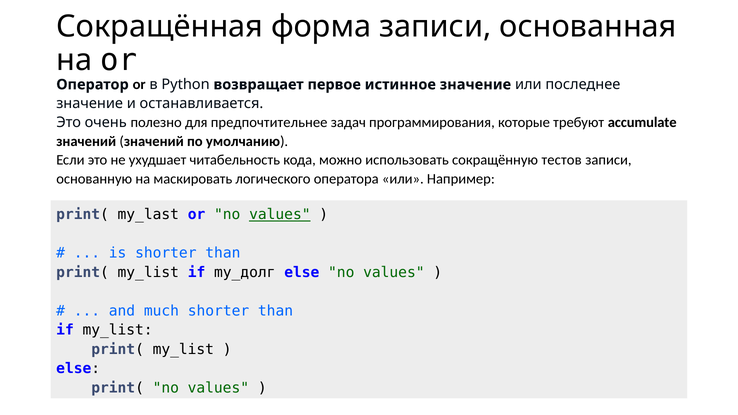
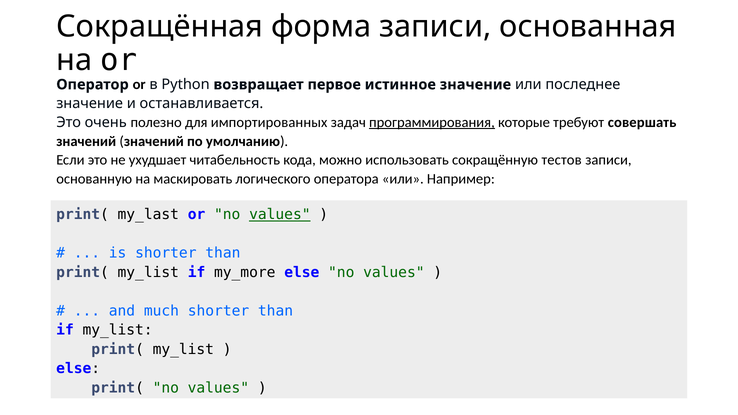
предпочтительнее: предпочтительнее -> импортированных
программирования underline: none -> present
accumulate: accumulate -> совершать
my_долг: my_долг -> my_more
